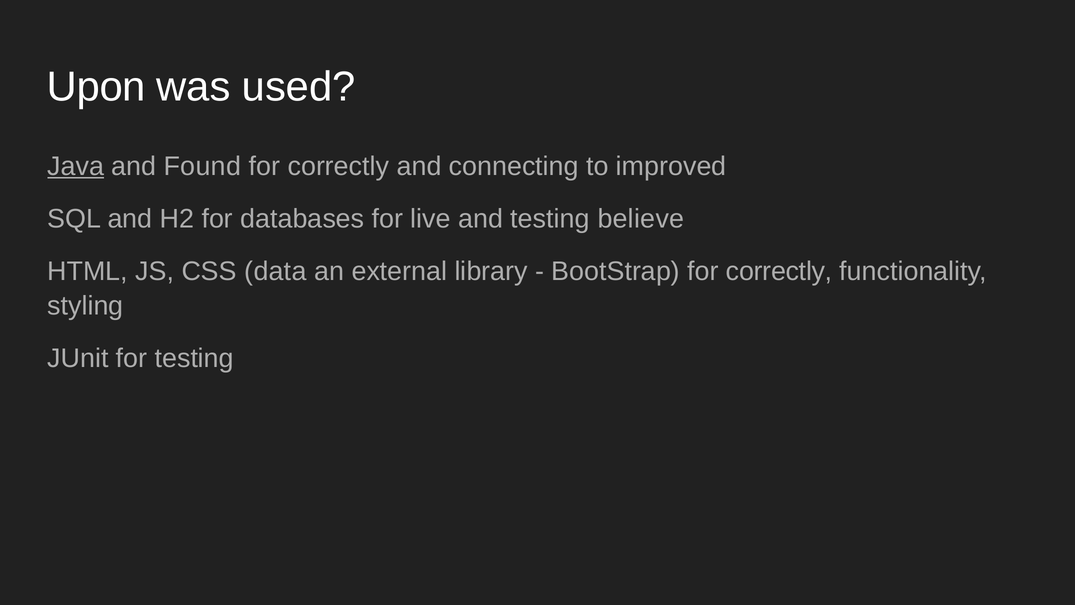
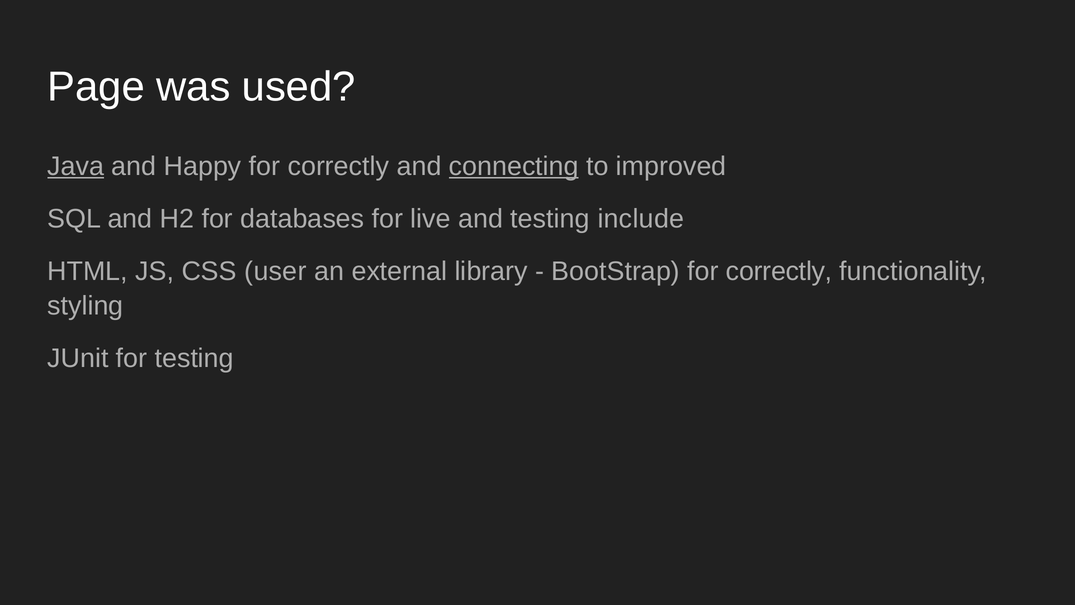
Upon: Upon -> Page
Found: Found -> Happy
connecting underline: none -> present
believe: believe -> include
data: data -> user
